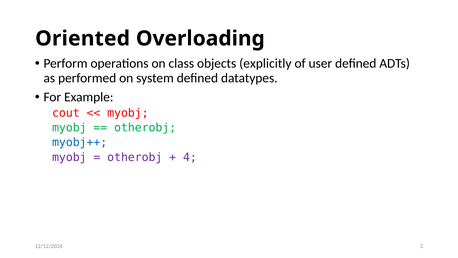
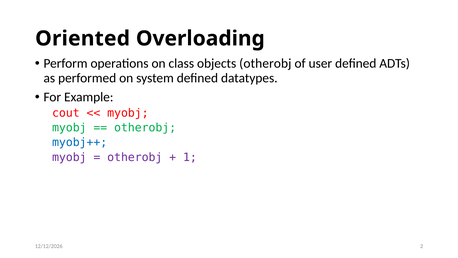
objects explicitly: explicitly -> otherobj
4: 4 -> 1
